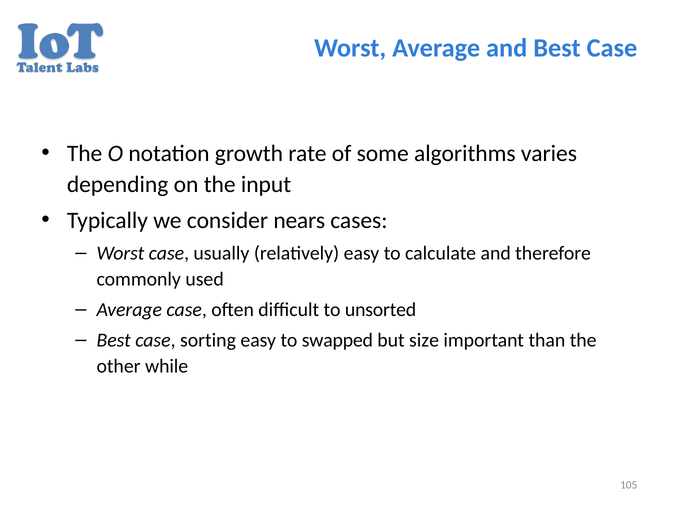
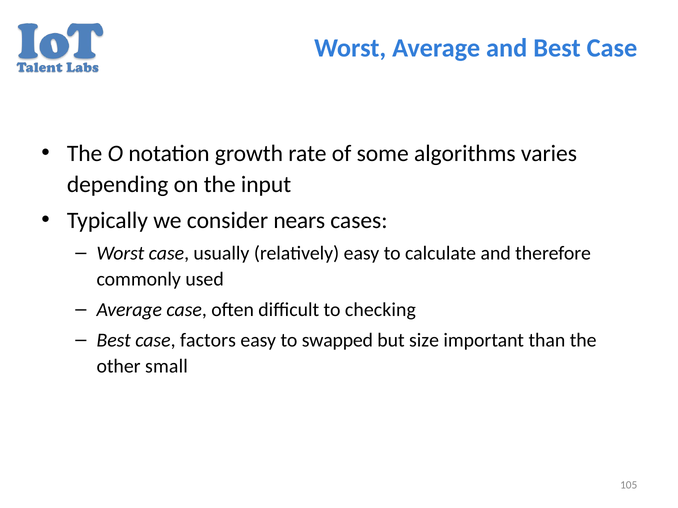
unsorted: unsorted -> checking
sorting: sorting -> factors
while: while -> small
